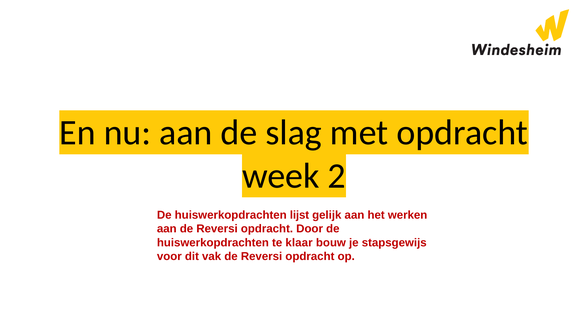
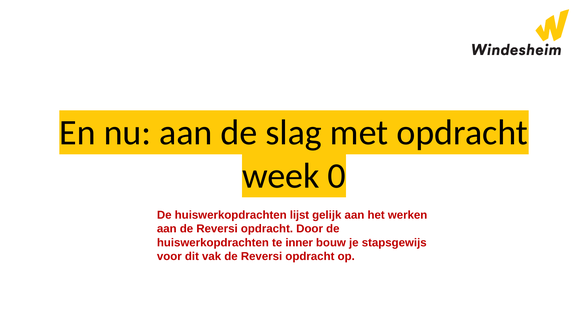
2: 2 -> 0
klaar: klaar -> inner
